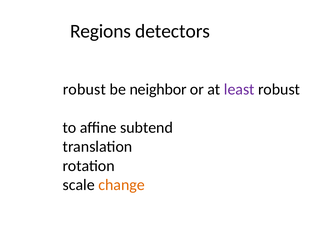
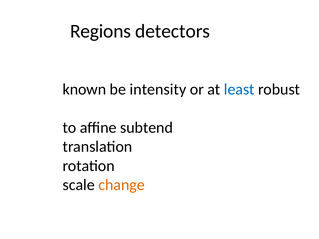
robust at (84, 89): robust -> known
neighbor: neighbor -> intensity
least colour: purple -> blue
